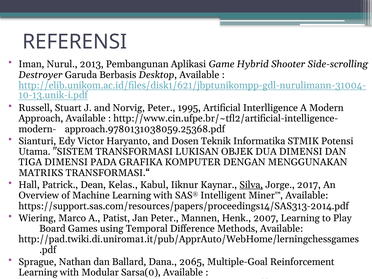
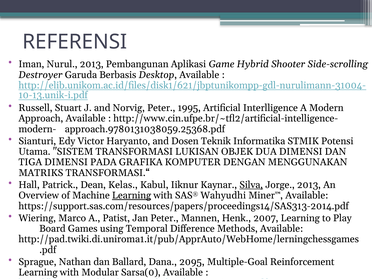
Jorge 2017: 2017 -> 2013
Learning at (132, 195) underline: none -> present
Intelligent: Intelligent -> Wahyudhi
2065: 2065 -> 2095
